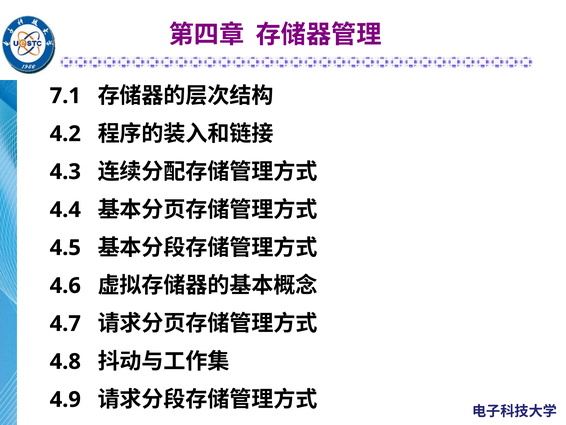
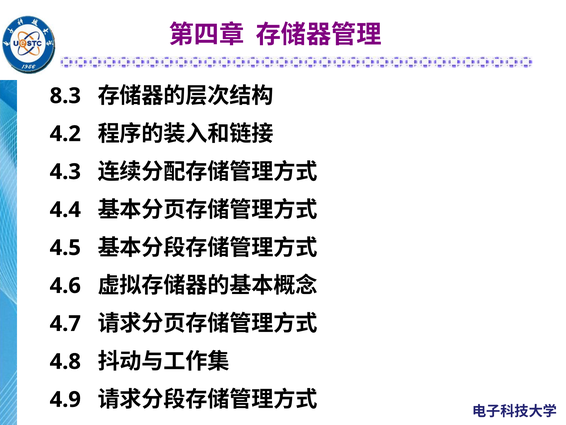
7.1: 7.1 -> 8.3
